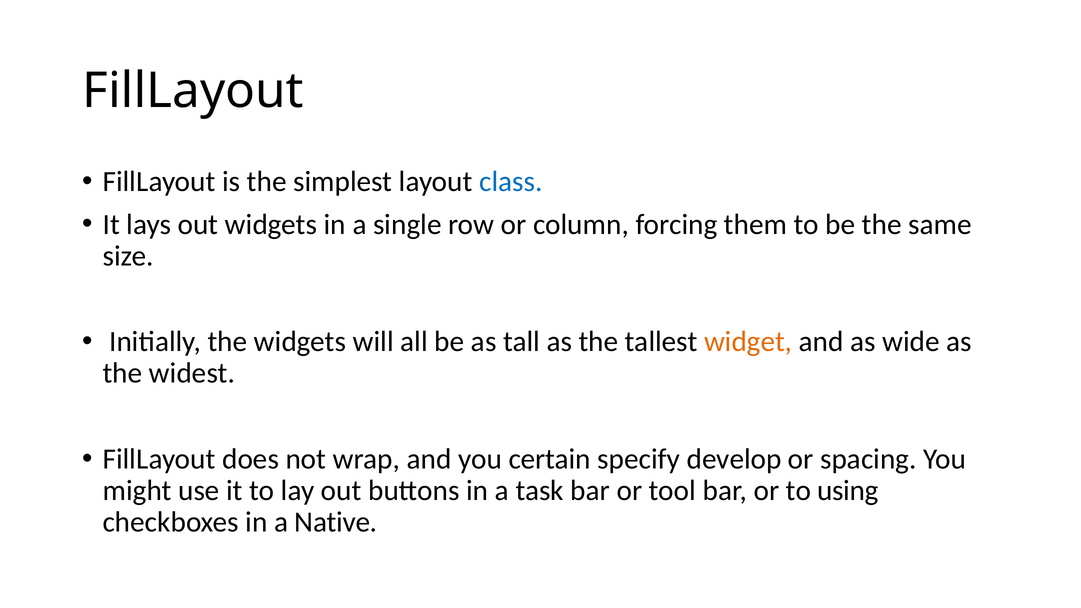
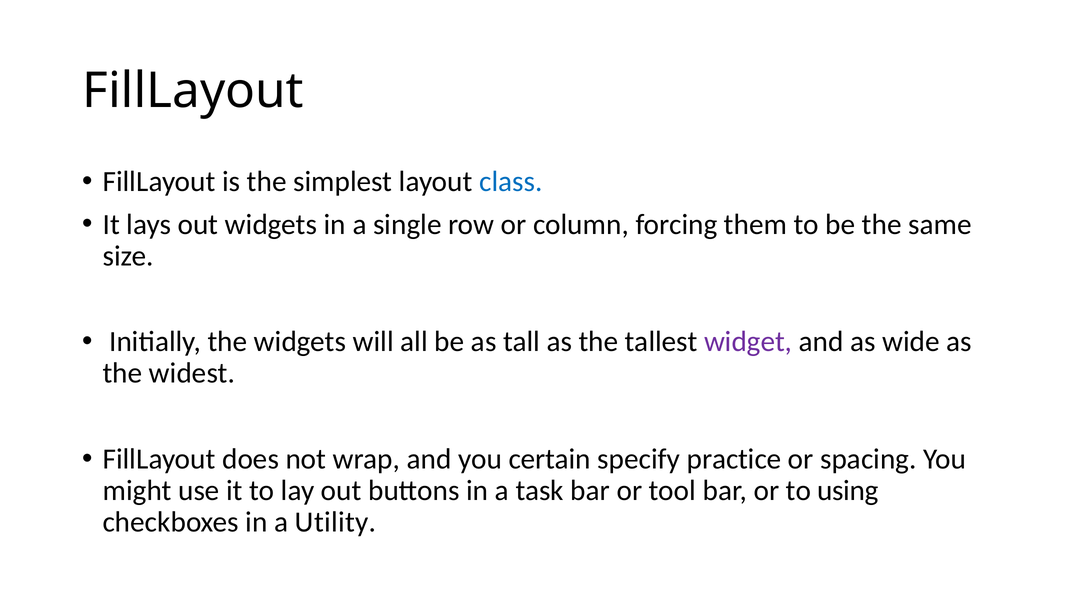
widget colour: orange -> purple
develop: develop -> practice
Native: Native -> Utility
